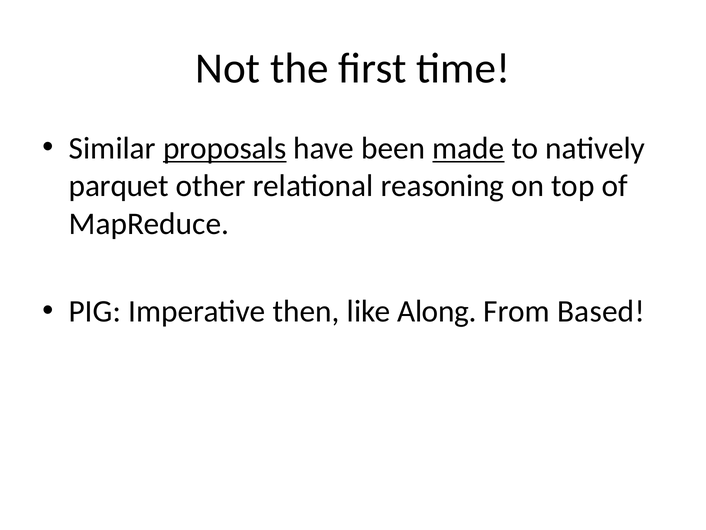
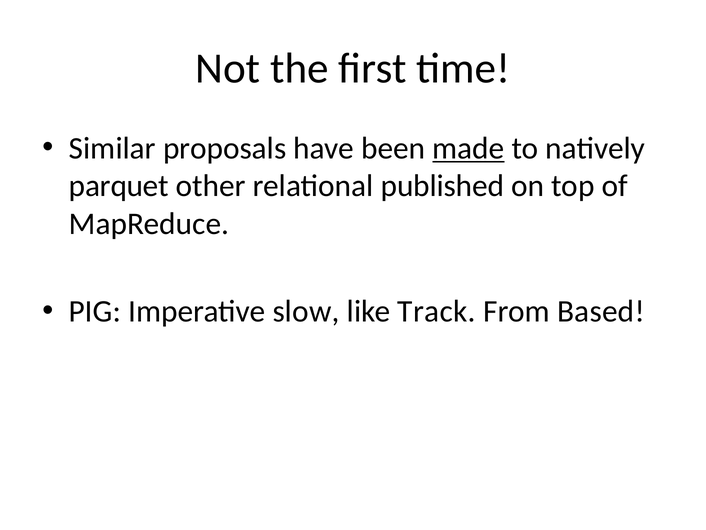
proposals underline: present -> none
reasoning: reasoning -> published
then: then -> slow
Along: Along -> Track
